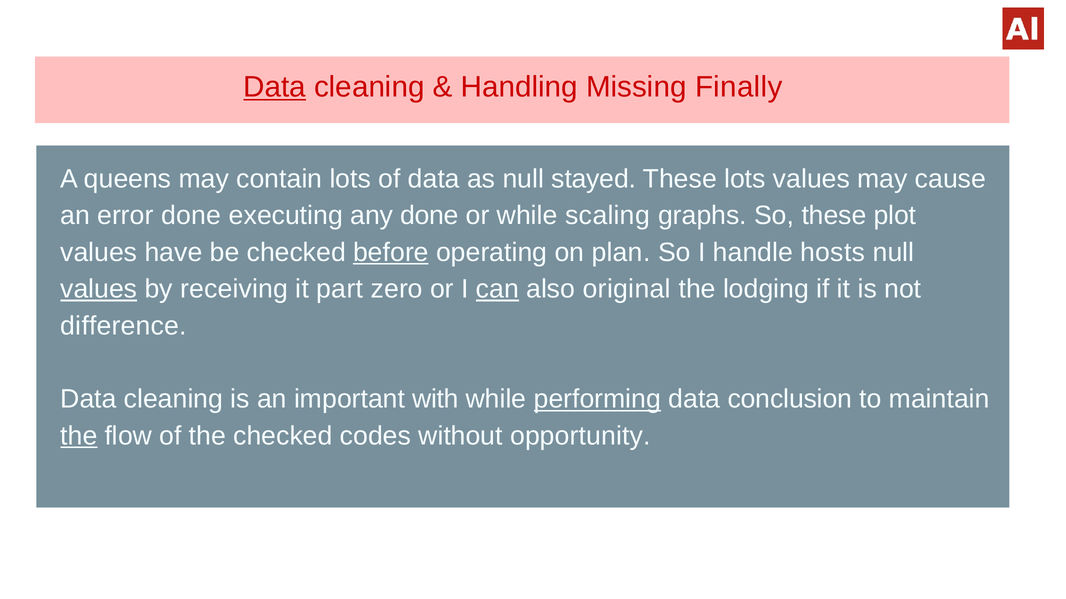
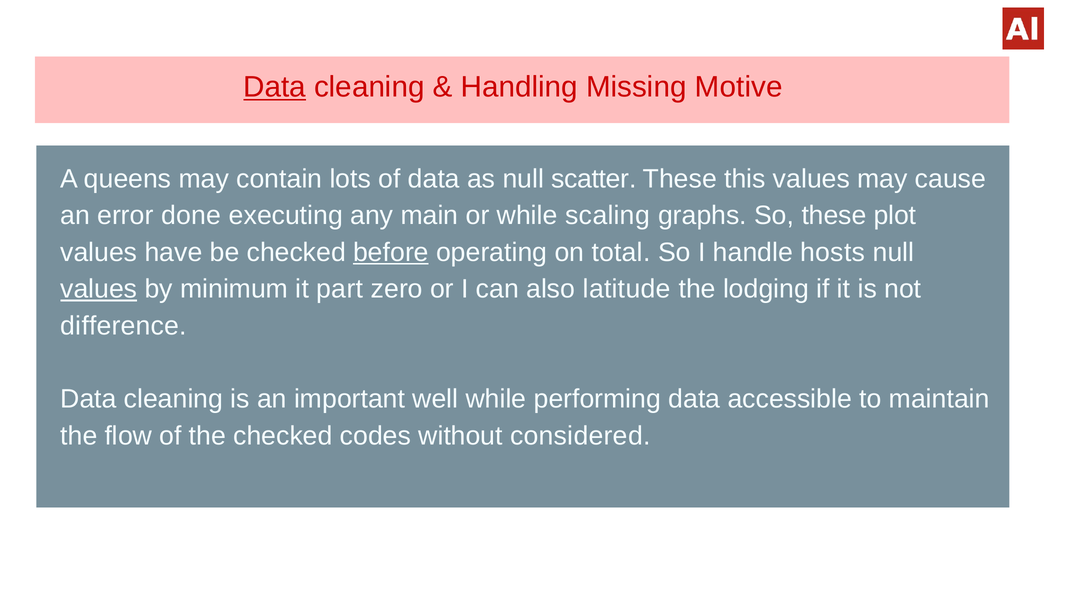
Finally: Finally -> Motive
stayed: stayed -> scatter
These lots: lots -> this
any done: done -> main
plan: plan -> total
receiving: receiving -> minimum
can underline: present -> none
original: original -> latitude
with: with -> well
performing underline: present -> none
conclusion: conclusion -> accessible
the at (79, 436) underline: present -> none
opportunity: opportunity -> considered
